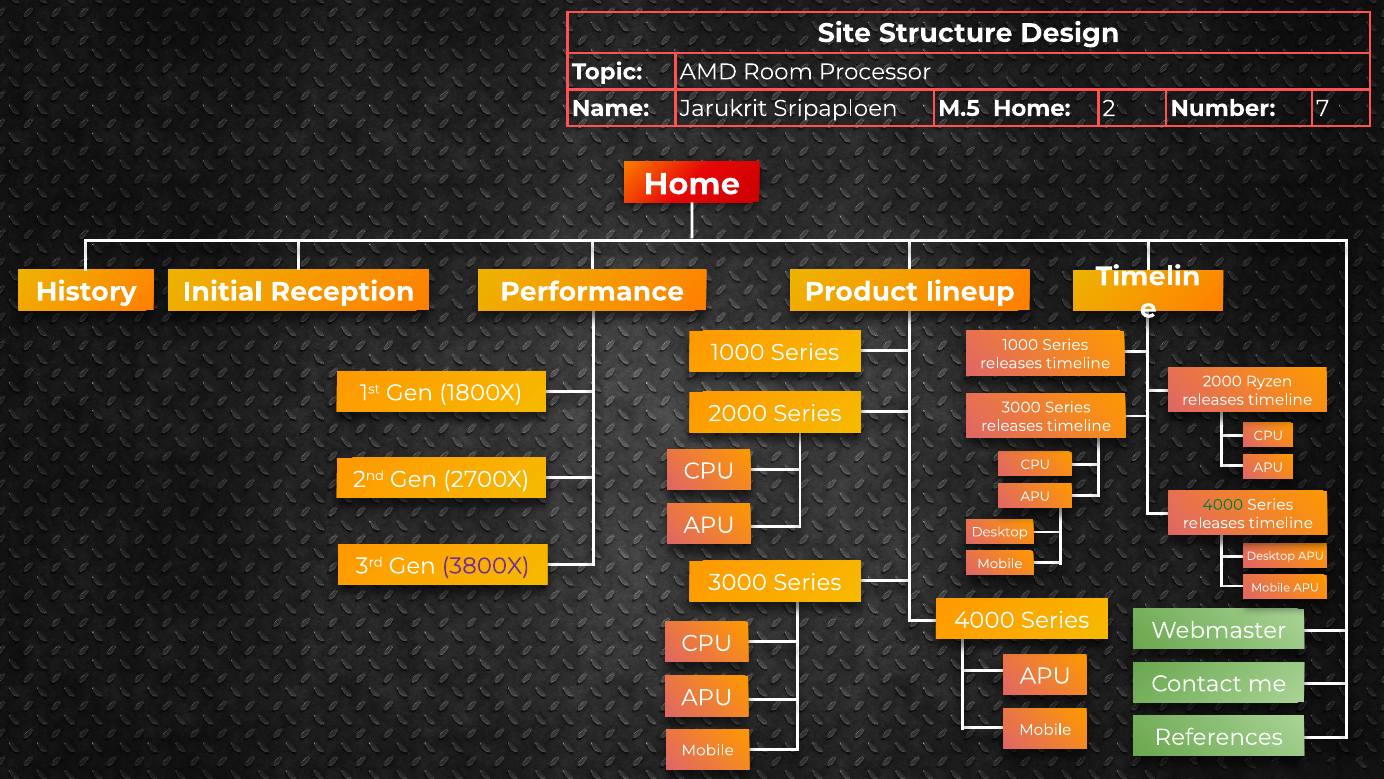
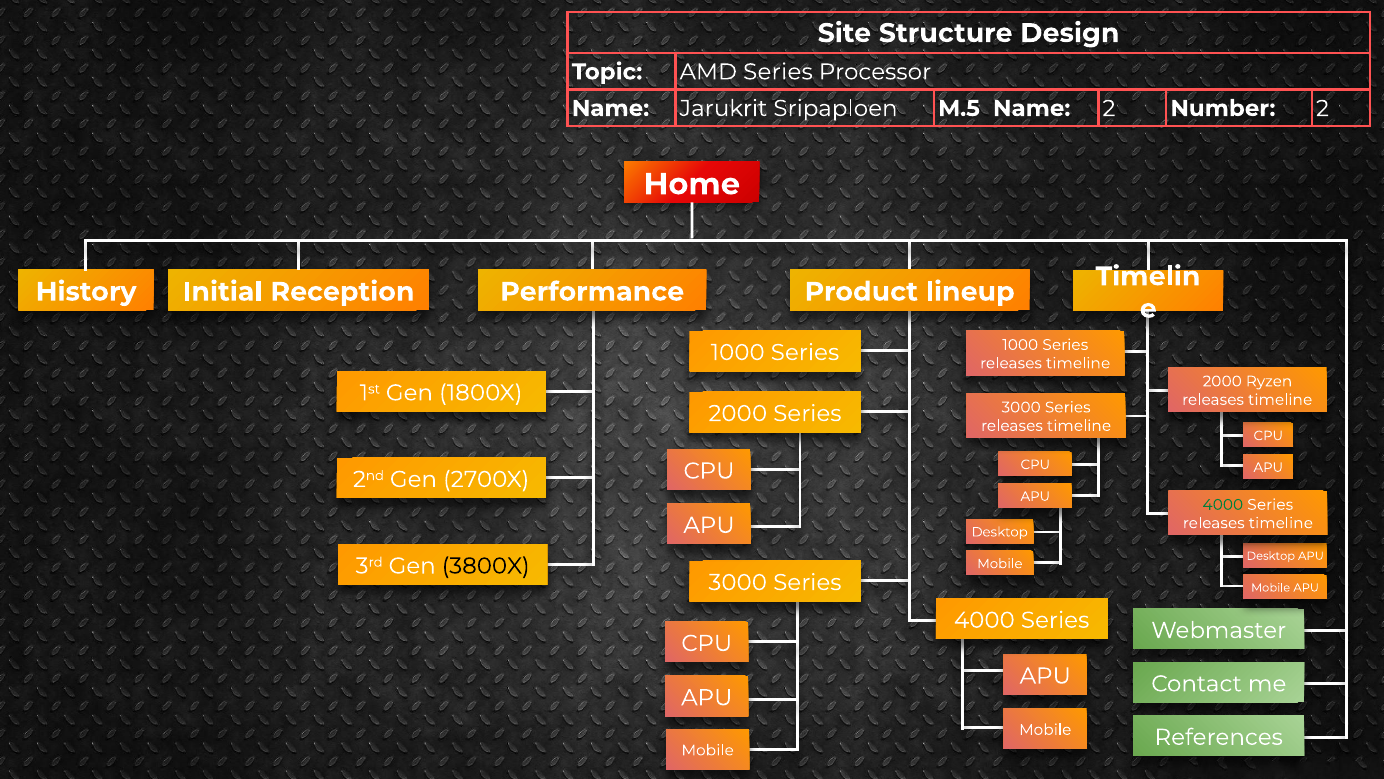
AMD Room: Room -> Series
M.5 Home: Home -> Name
Number 7: 7 -> 2
3800X colour: purple -> black
